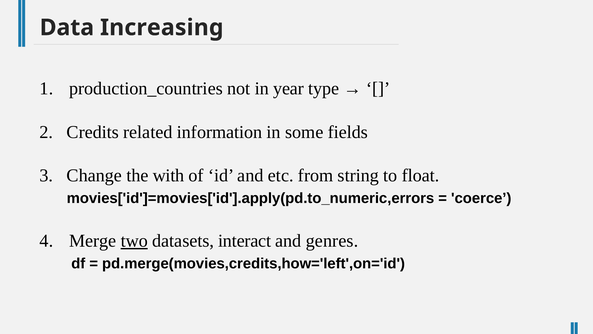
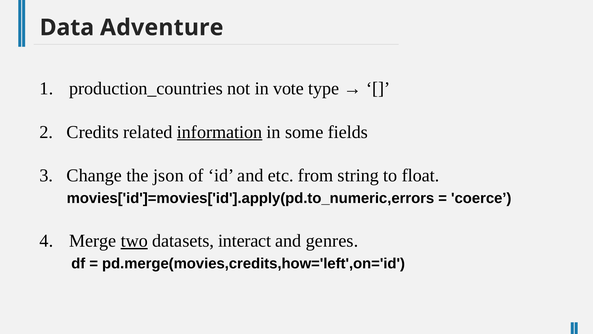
Increasing: Increasing -> Adventure
year: year -> vote
information underline: none -> present
with: with -> json
